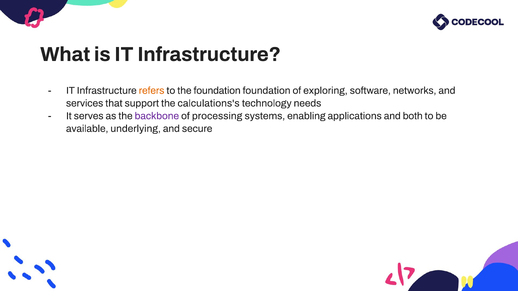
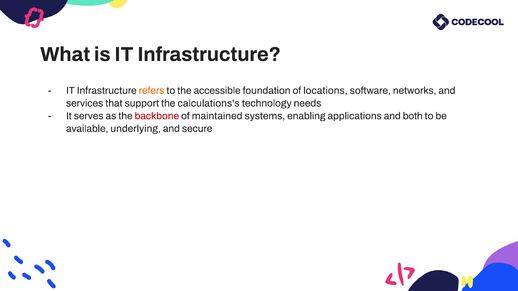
the foundation: foundation -> accessible
exploring: exploring -> locations
backbone colour: purple -> red
processing: processing -> maintained
